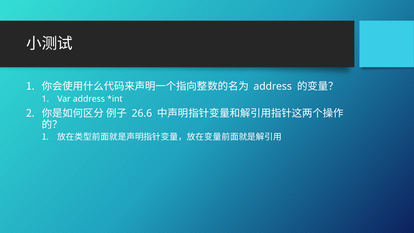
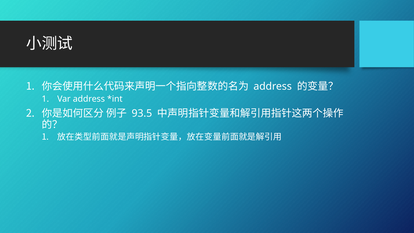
26.6: 26.6 -> 93.5
